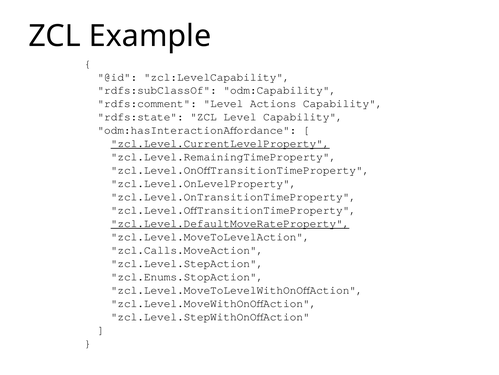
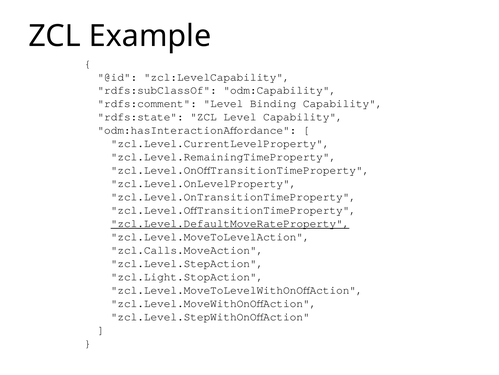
Actions: Actions -> Binding
zcl.Level.CurrentLevelProperty underline: present -> none
zcl.Enums.StopAction: zcl.Enums.StopAction -> zcl.Light.StopAction
